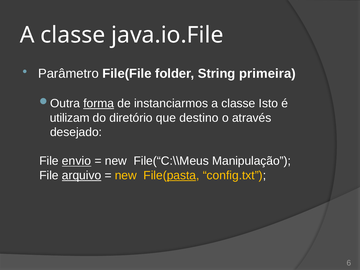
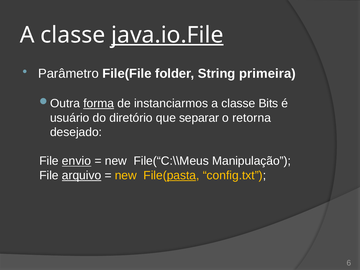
java.io.File underline: none -> present
Isto: Isto -> Bits
utilizam: utilizam -> usuário
destino: destino -> separar
através: através -> retorna
